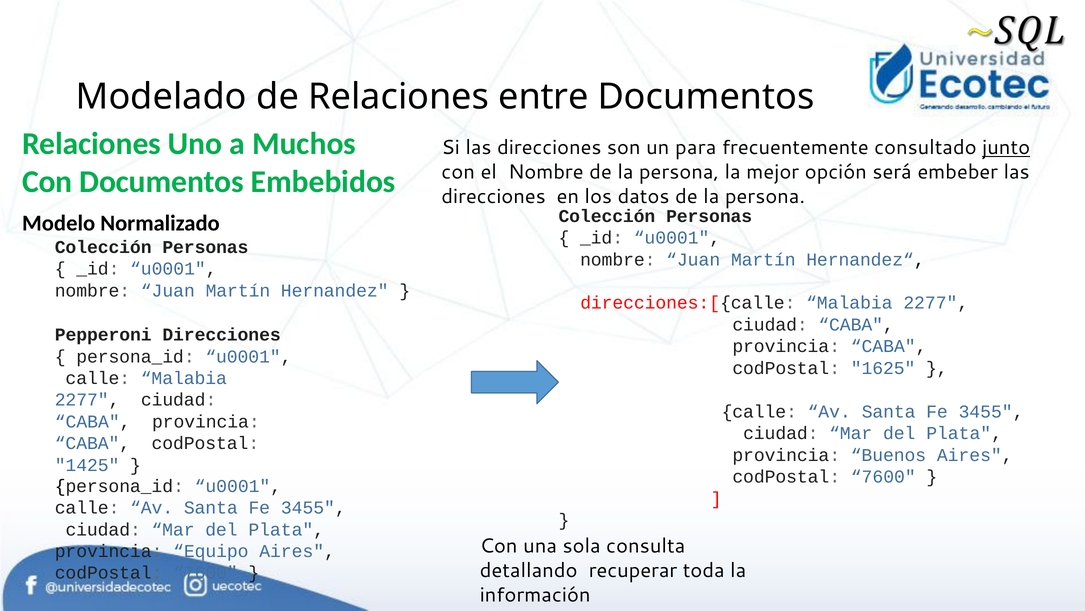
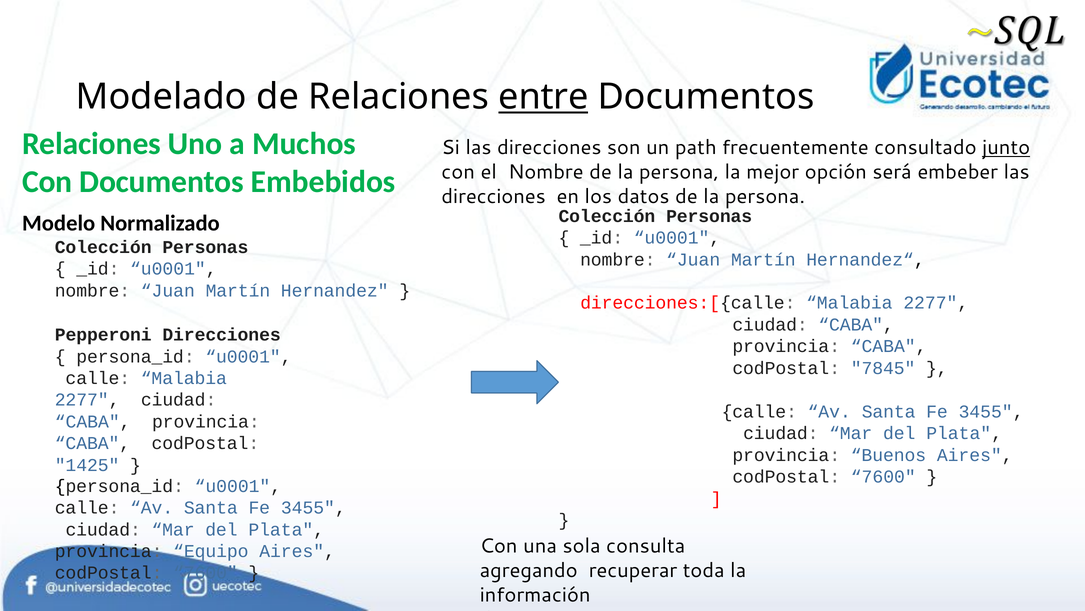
entre underline: none -> present
para: para -> path
1625: 1625 -> 7845
detallando: detallando -> agregando
